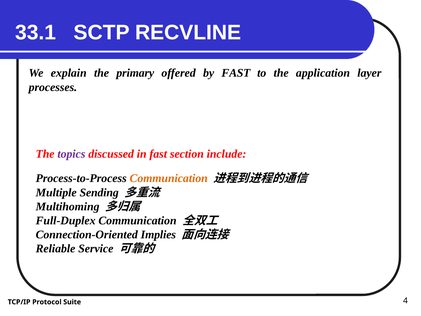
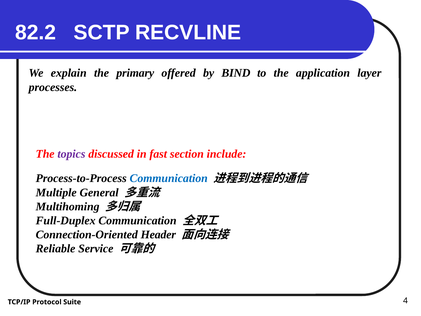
33.1: 33.1 -> 82.2
by FAST: FAST -> BIND
Communication at (169, 178) colour: orange -> blue
Sending: Sending -> General
Implies: Implies -> Header
